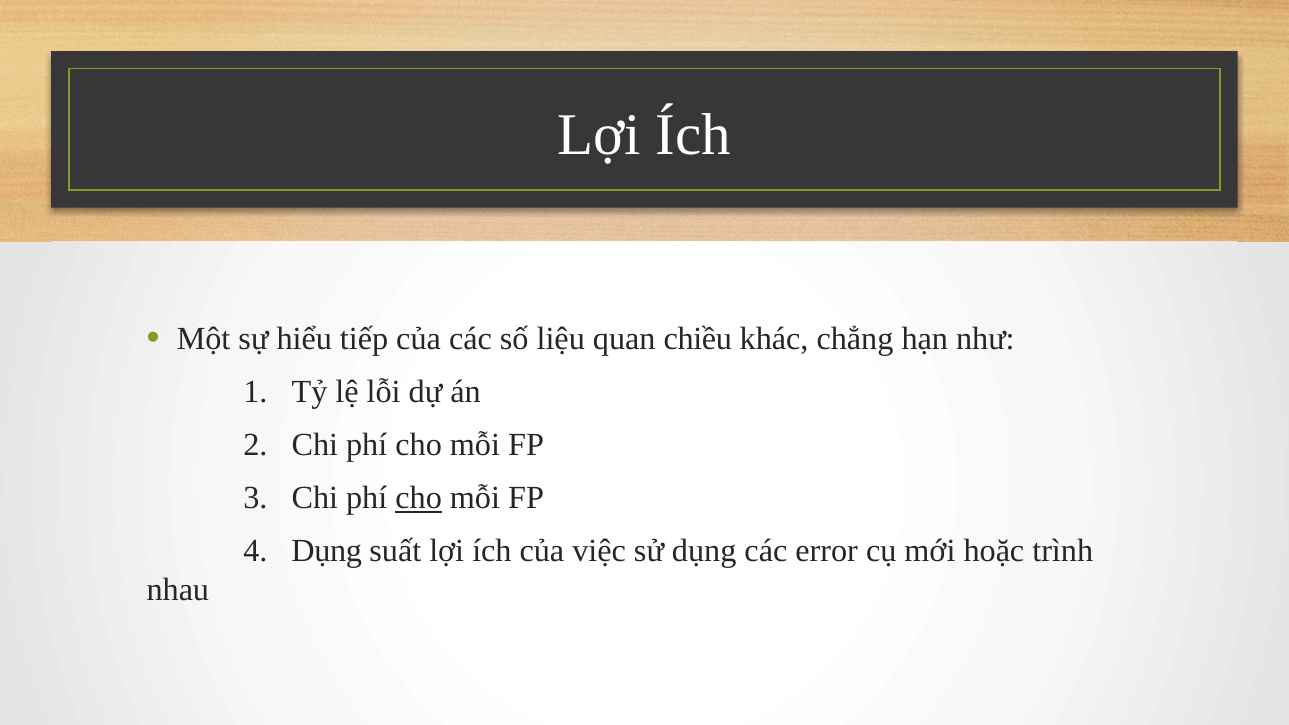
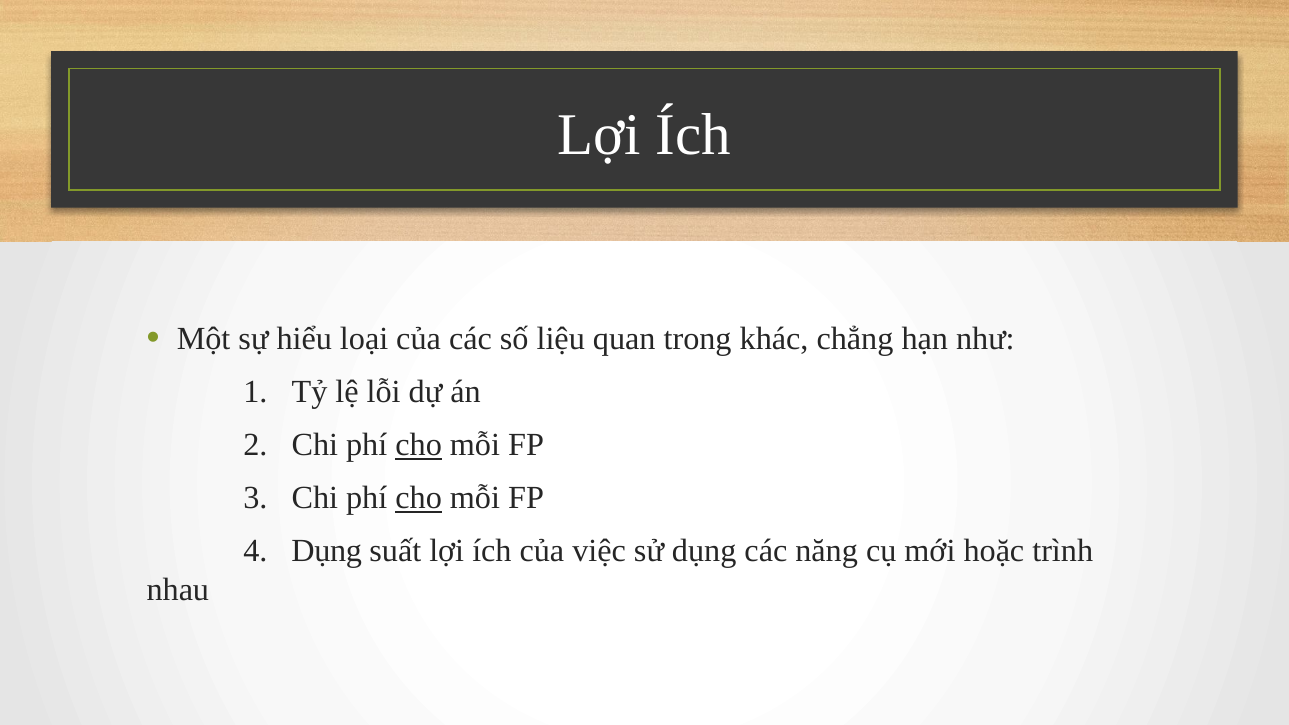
tiếp: tiếp -> loại
chiều: chiều -> trong
cho at (419, 445) underline: none -> present
error: error -> năng
